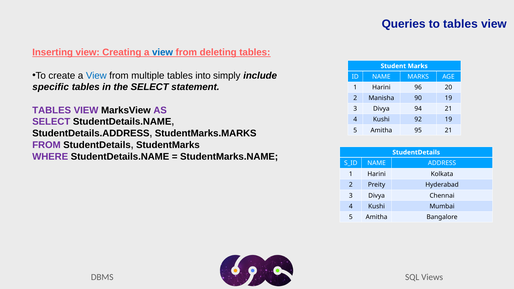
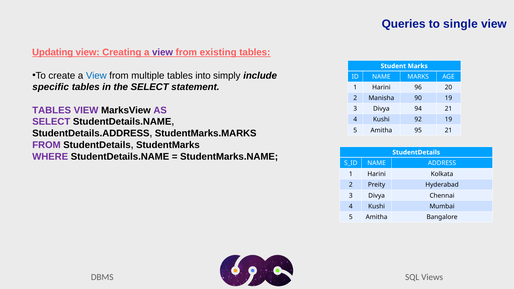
to tables: tables -> single
Inserting: Inserting -> Updating
view at (163, 52) colour: blue -> purple
deleting: deleting -> existing
